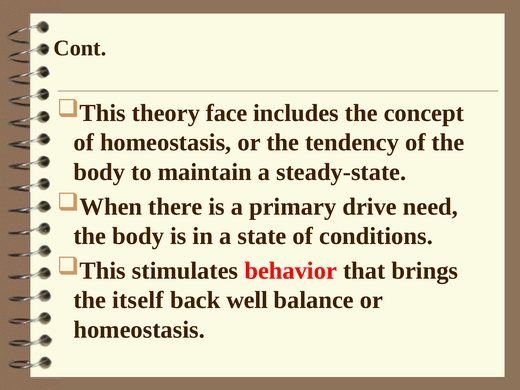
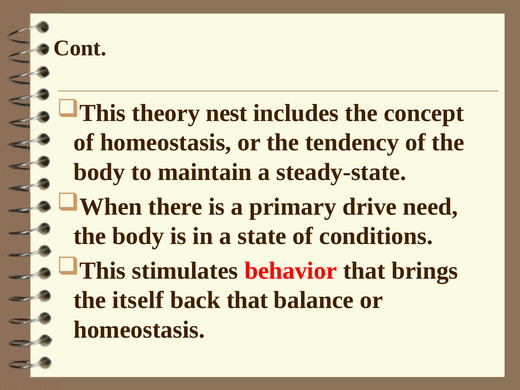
face: face -> nest
back well: well -> that
